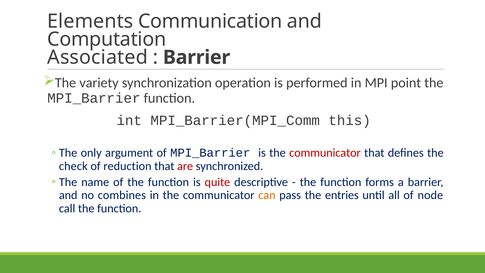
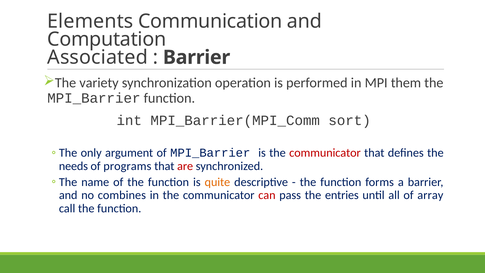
point: point -> them
this: this -> sort
check: check -> needs
reduction: reduction -> programs
quite colour: red -> orange
can colour: orange -> red
node: node -> array
